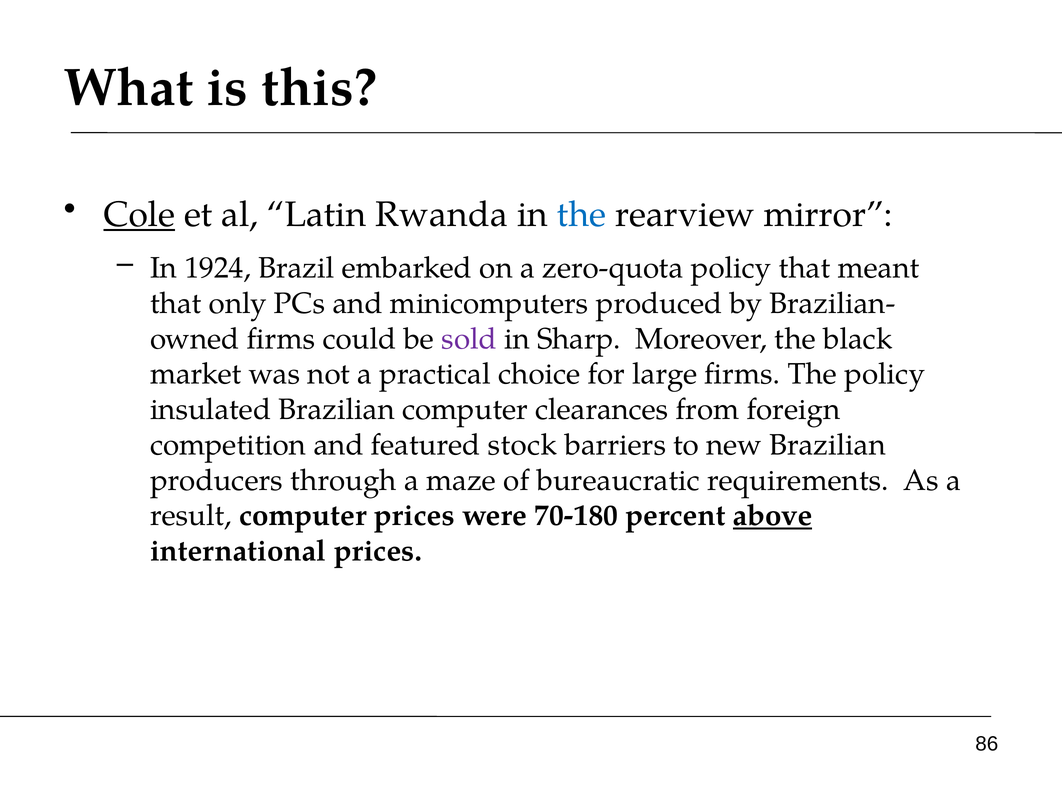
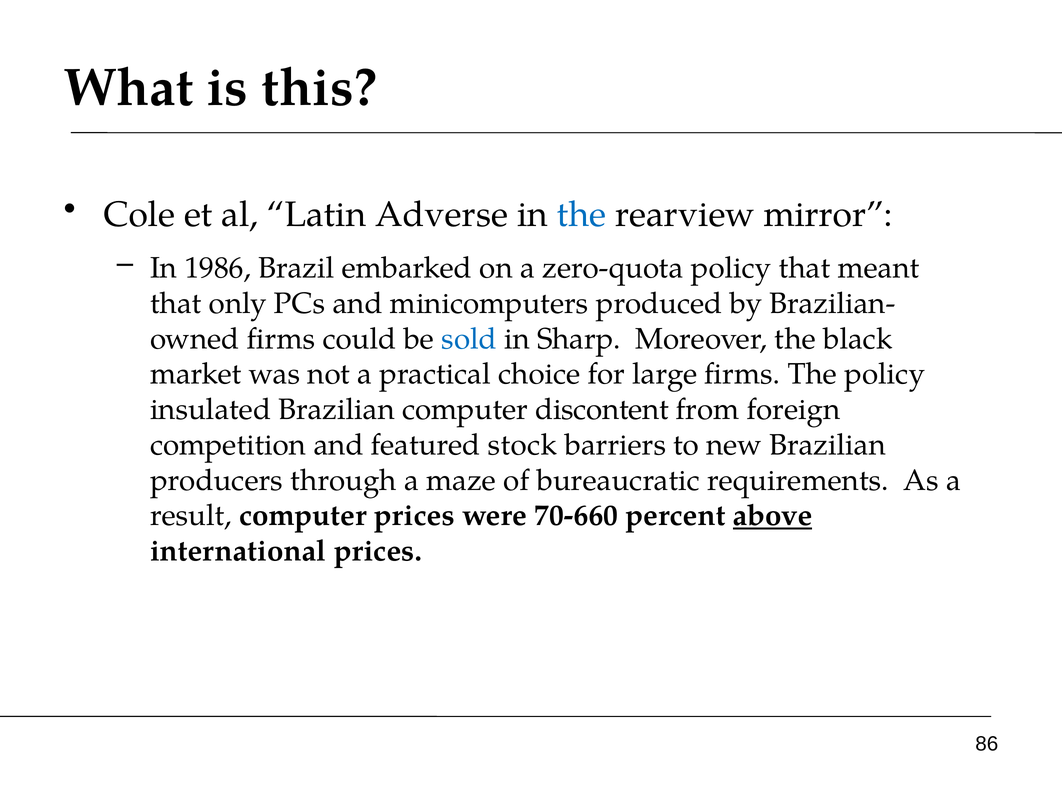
Cole underline: present -> none
Rwanda: Rwanda -> Adverse
1924: 1924 -> 1986
sold colour: purple -> blue
clearances: clearances -> discontent
70-180: 70-180 -> 70-660
